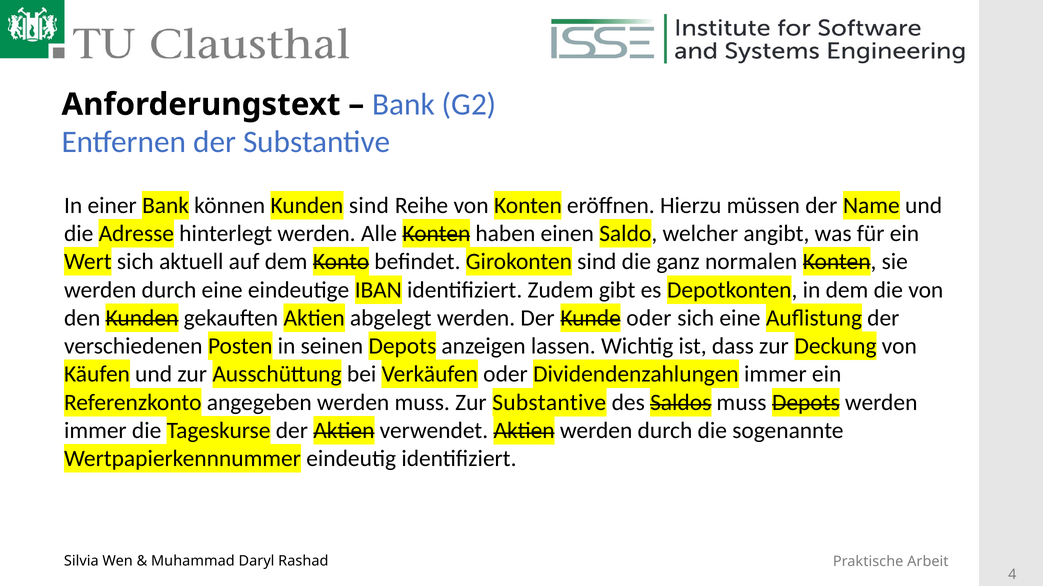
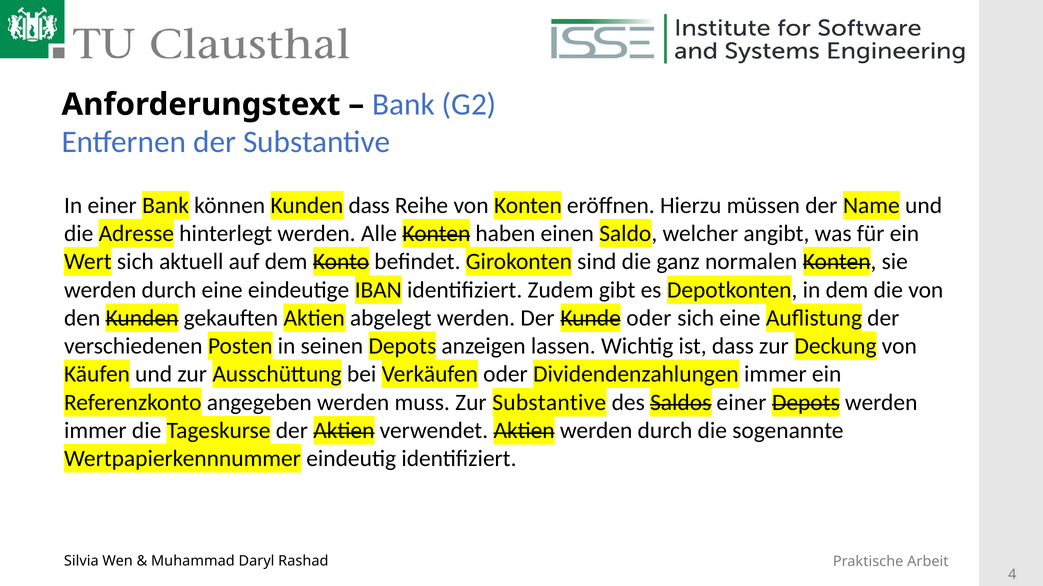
Kunden sind: sind -> dass
Saldos muss: muss -> einer
